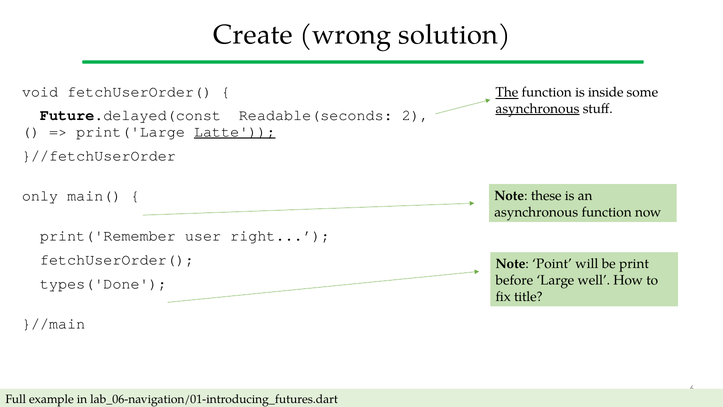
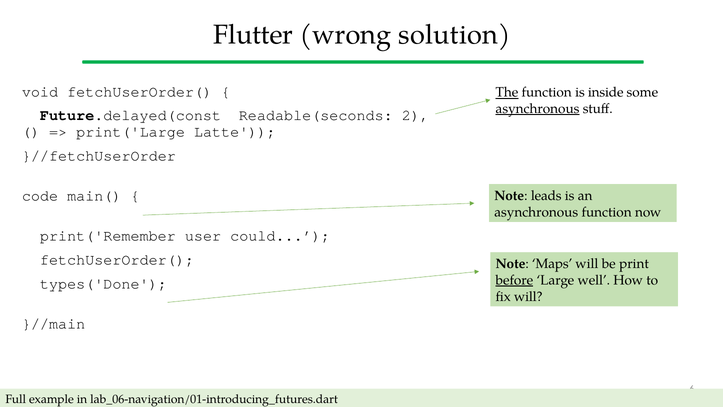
Create: Create -> Flutter
Latte underline: present -> none
only: only -> code
these: these -> leads
right: right -> could
Point: Point -> Maps
before underline: none -> present
fix title: title -> will
